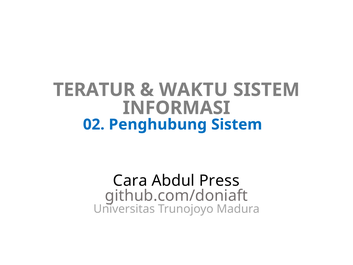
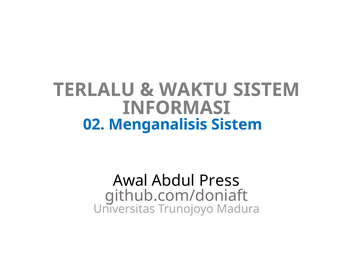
TERATUR: TERATUR -> TERLALU
Penghubung: Penghubung -> Menganalisis
Cara: Cara -> Awal
